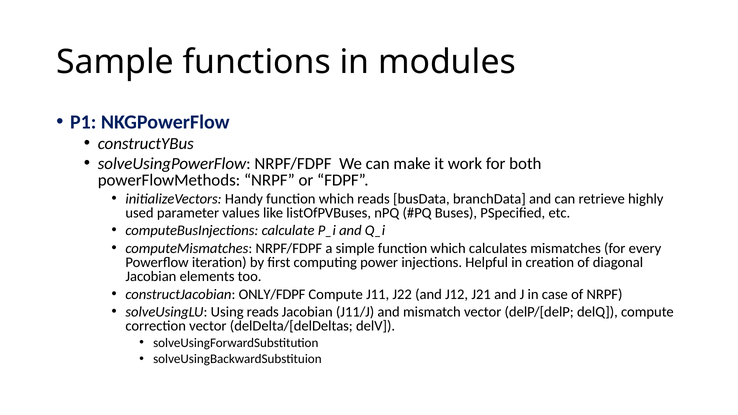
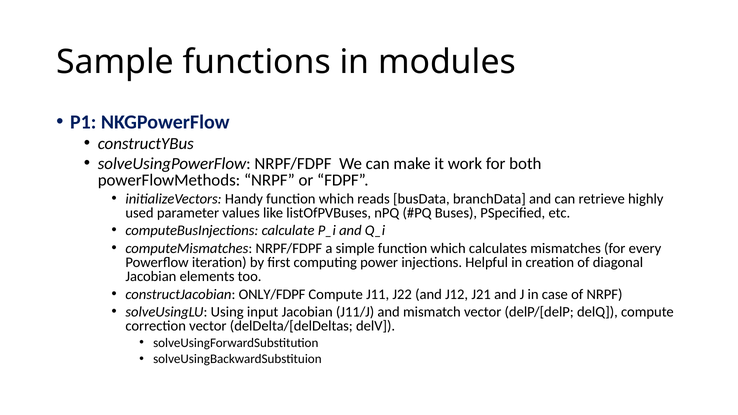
Using reads: reads -> input
